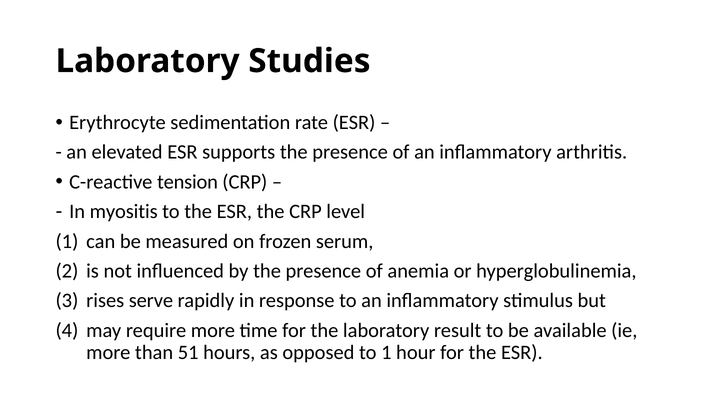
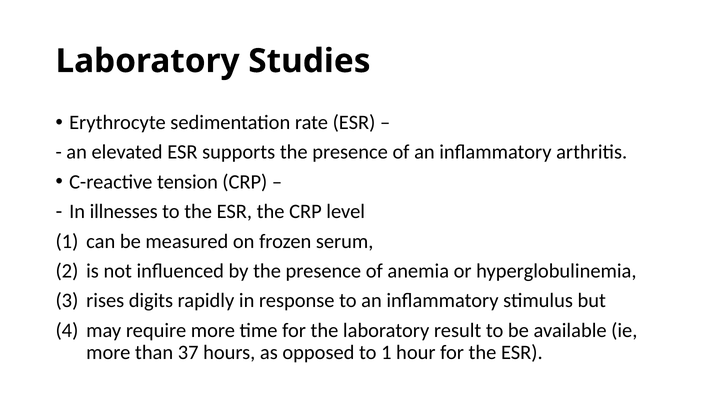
myositis: myositis -> illnesses
serve: serve -> digits
51: 51 -> 37
